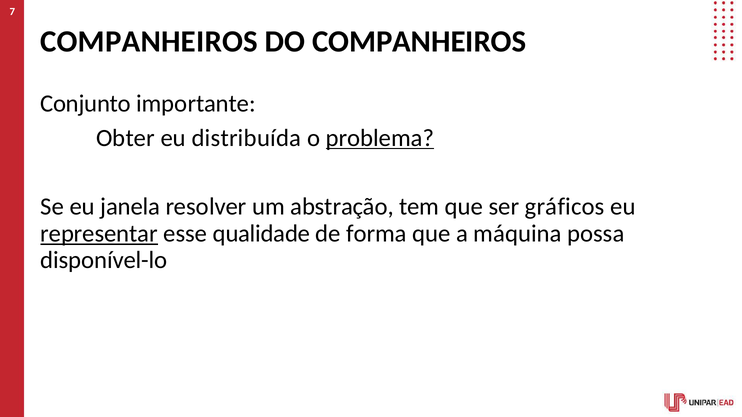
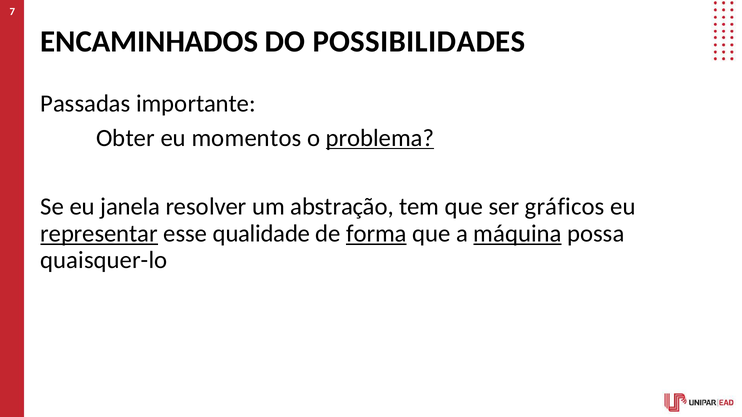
COMPANHEIROS at (149, 42): COMPANHEIROS -> ENCAMINHADOS
DO COMPANHEIROS: COMPANHEIROS -> POSSIBILIDADES
Conjunto: Conjunto -> Passadas
distribuída: distribuída -> momentos
forma underline: none -> present
máquina underline: none -> present
disponível-lo: disponível-lo -> quaisquer-lo
